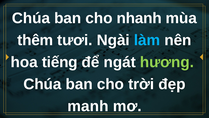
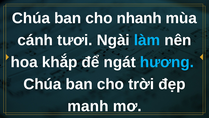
thêm: thêm -> cánh
tiếng: tiếng -> khắp
hương colour: light green -> light blue
